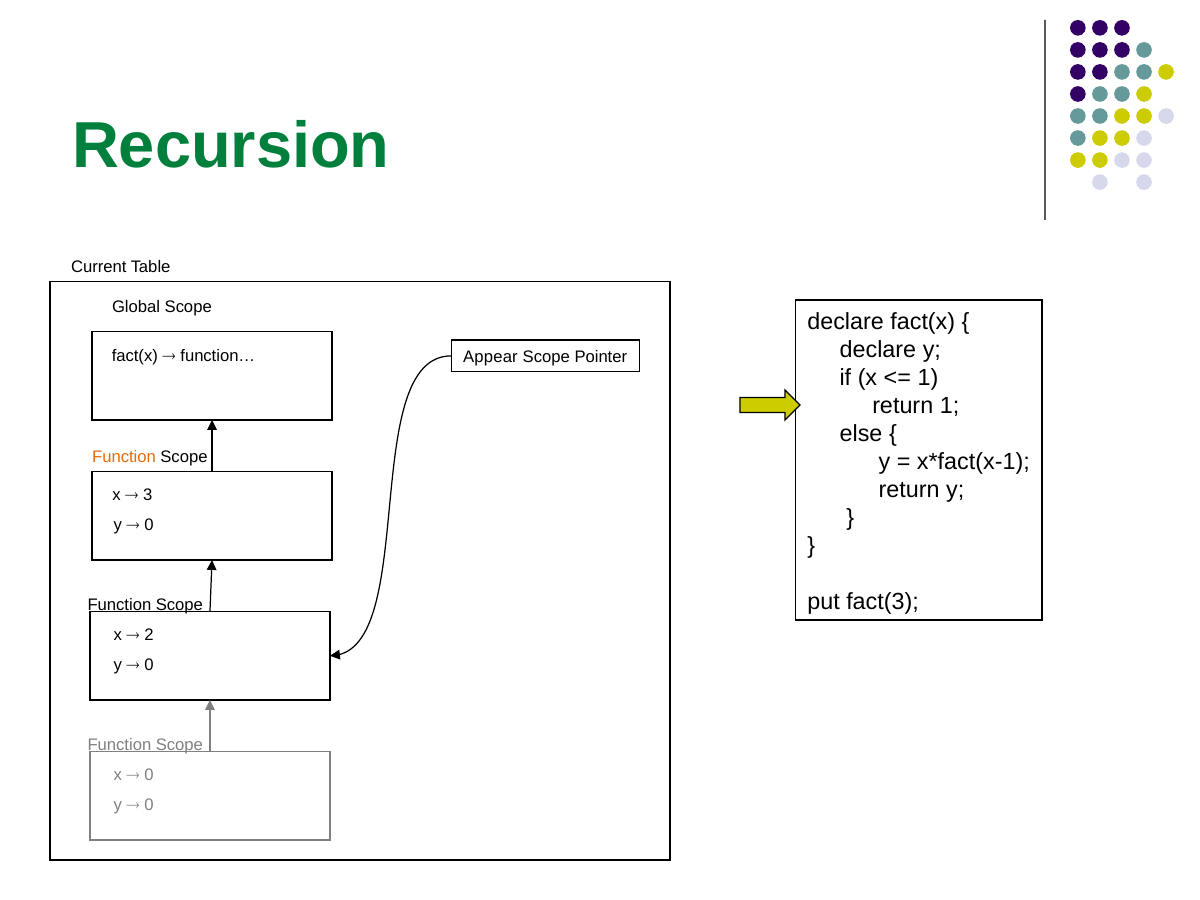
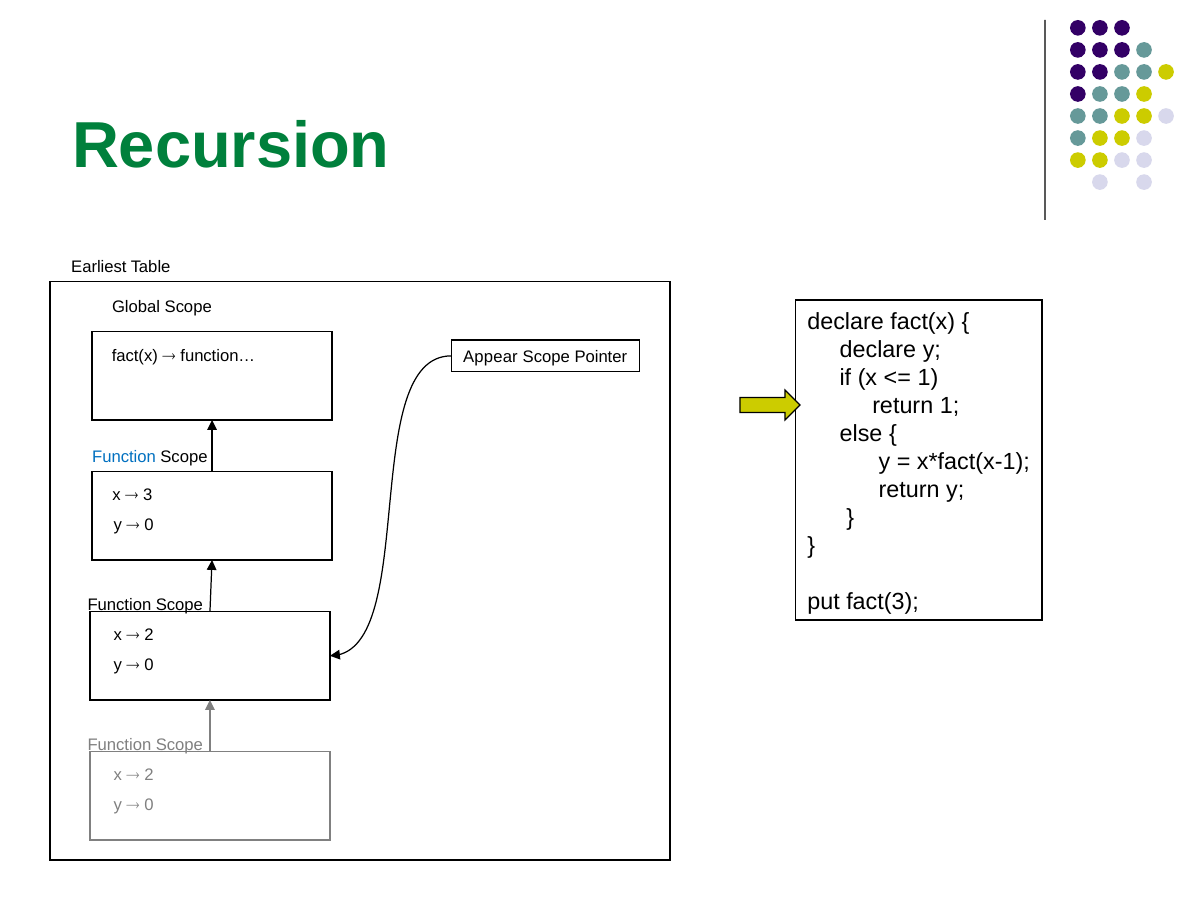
Current: Current -> Earliest
Function at (124, 457) colour: orange -> blue
0 at (149, 775): 0 -> 2
